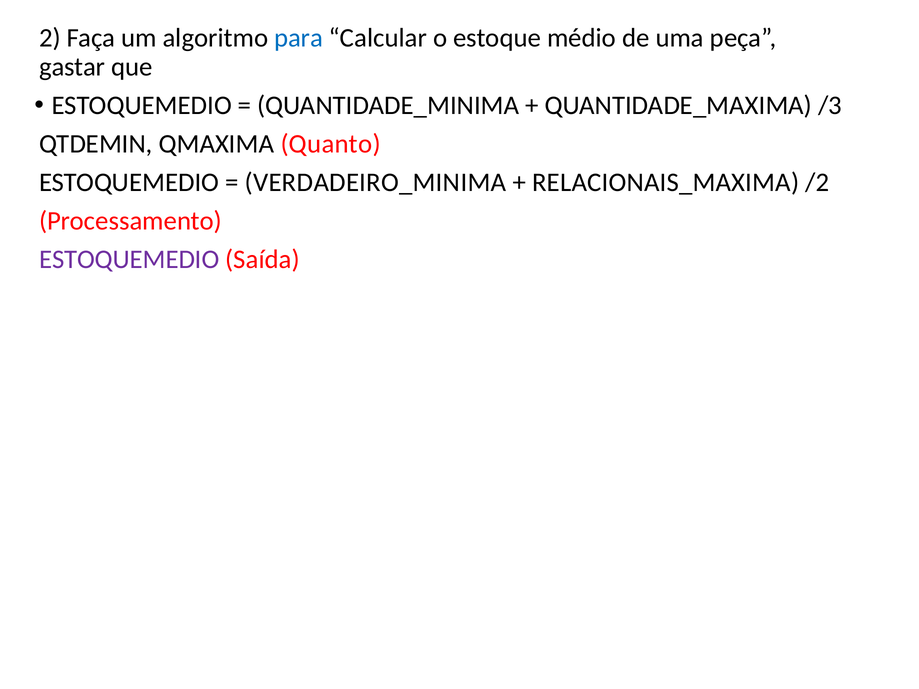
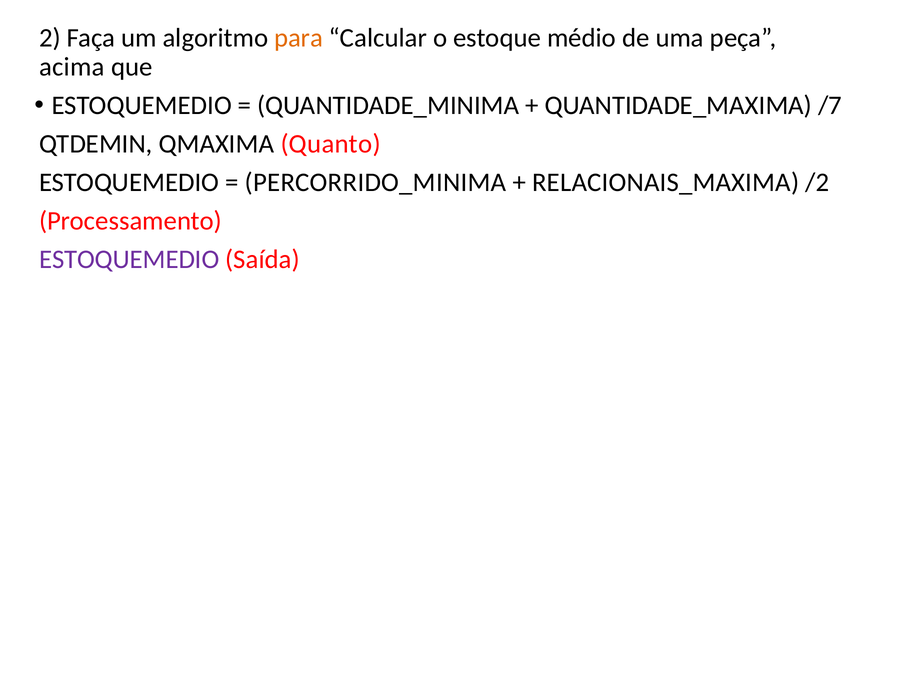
para colour: blue -> orange
gastar: gastar -> acima
/3: /3 -> /7
VERDADEIRO_MINIMA: VERDADEIRO_MINIMA -> PERCORRIDO_MINIMA
